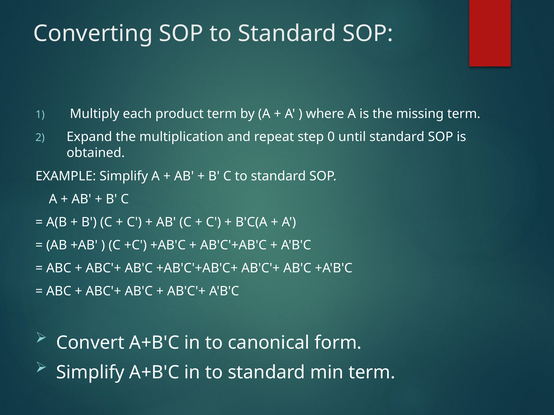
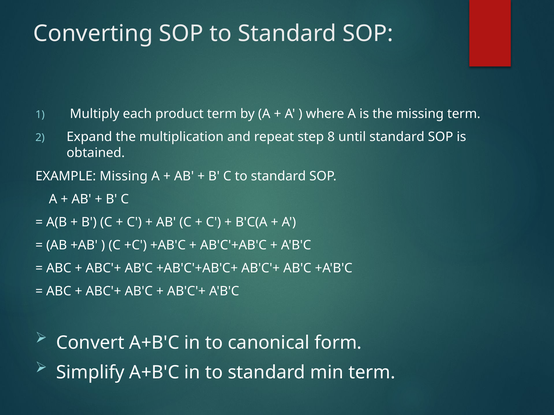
0: 0 -> 8
EXAMPLE Simplify: Simplify -> Missing
